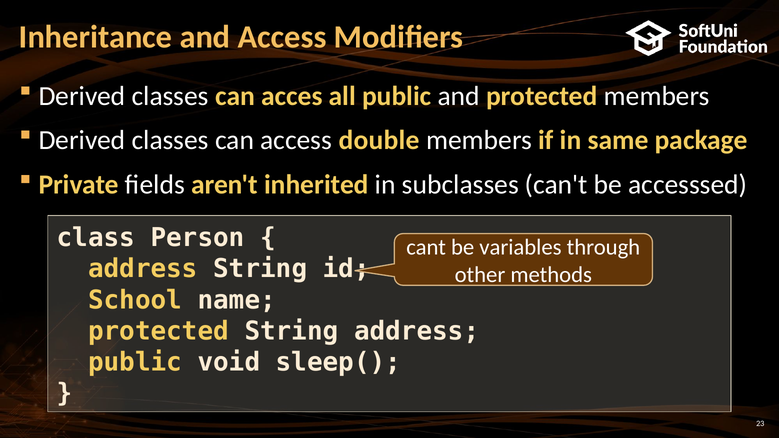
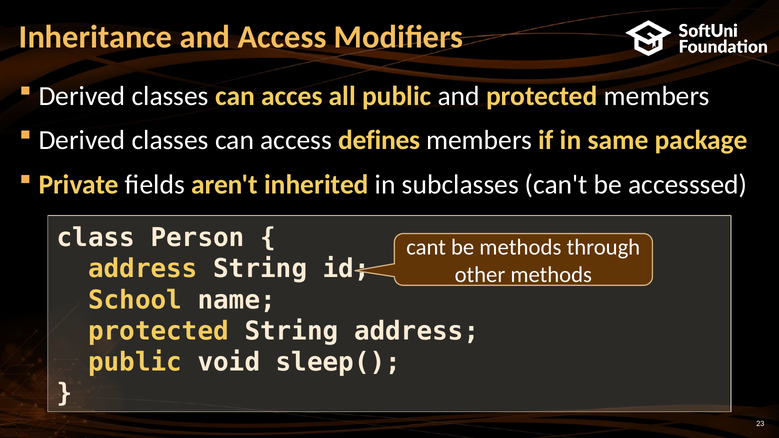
double: double -> defines
be variables: variables -> methods
